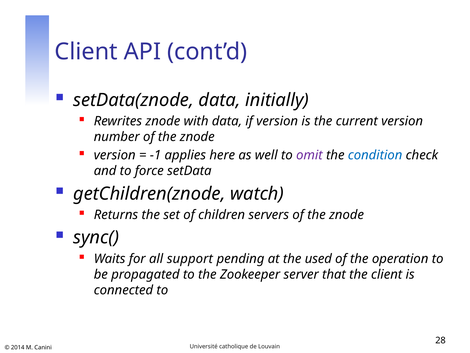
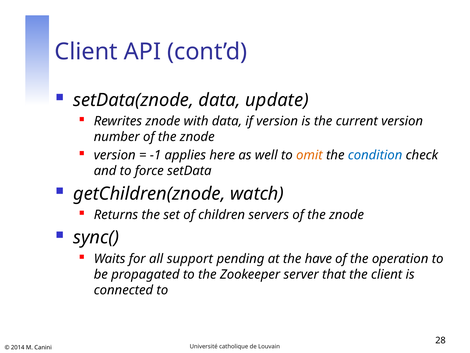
initially: initially -> update
omit colour: purple -> orange
used: used -> have
